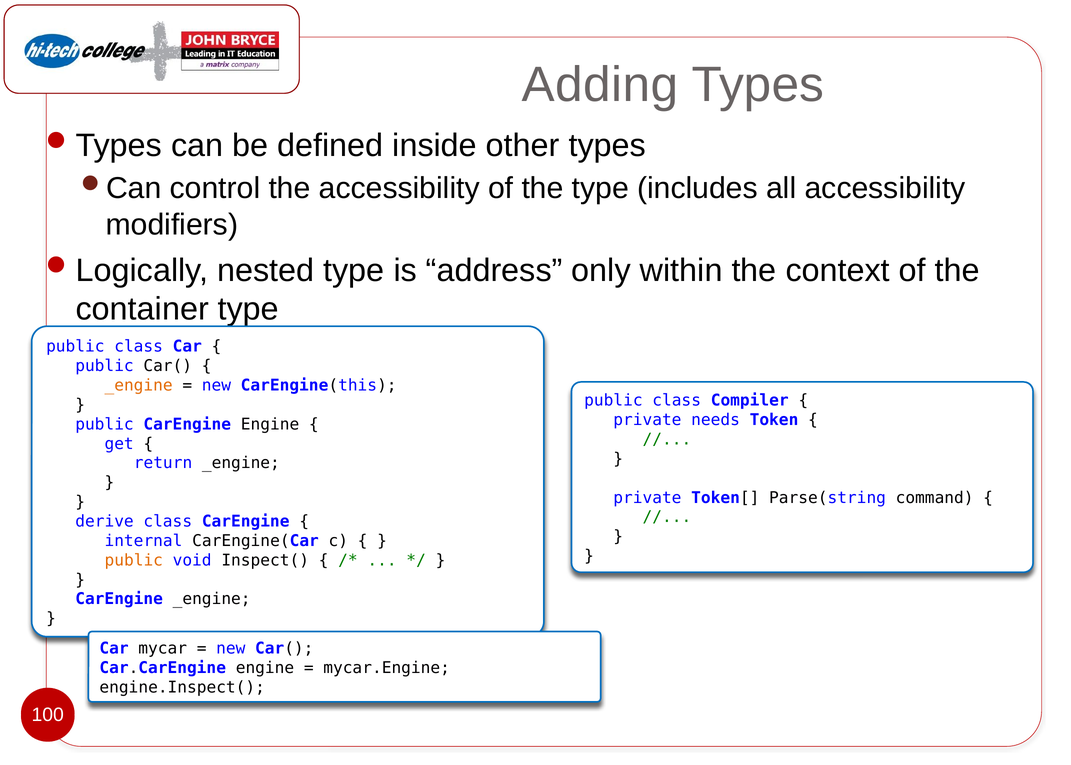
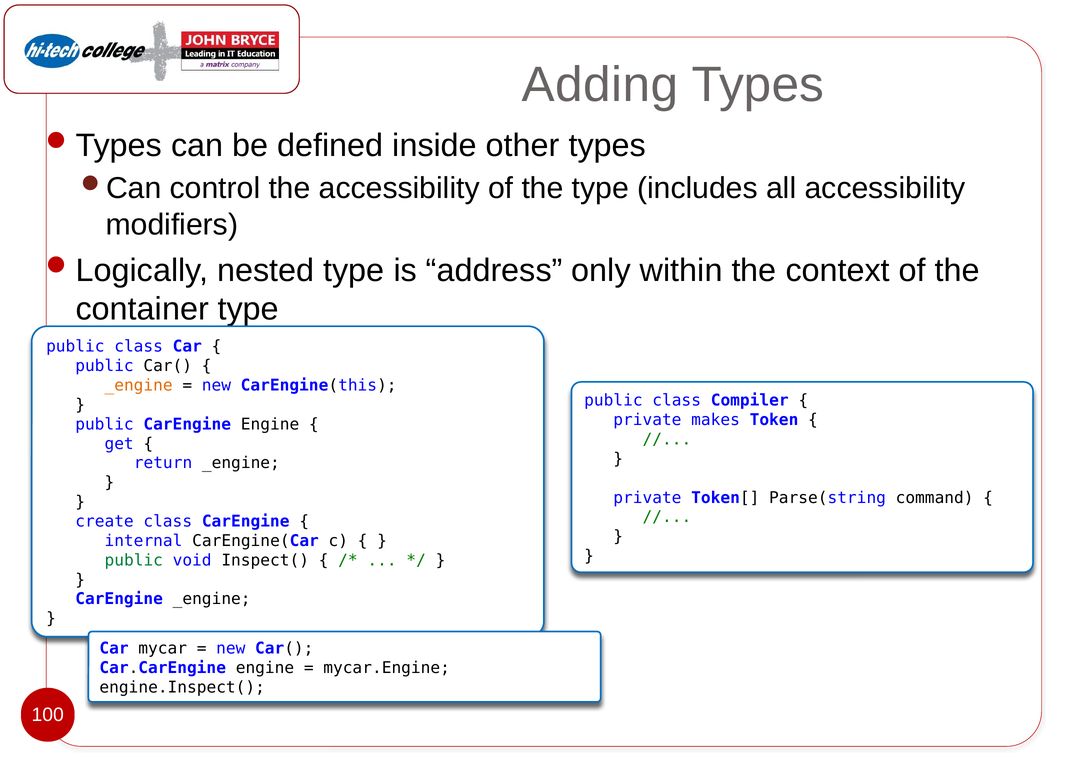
needs: needs -> makes
derive: derive -> create
public at (134, 560) colour: orange -> green
